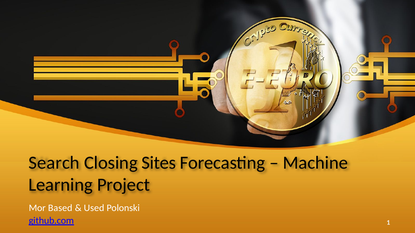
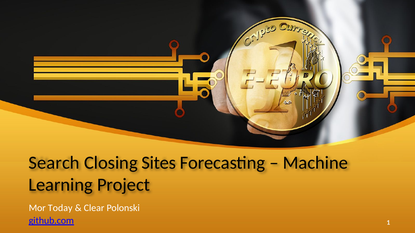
Based: Based -> Today
Used: Used -> Clear
